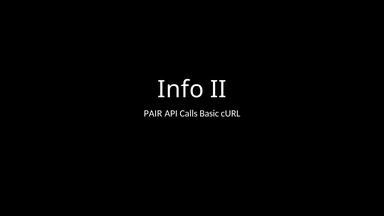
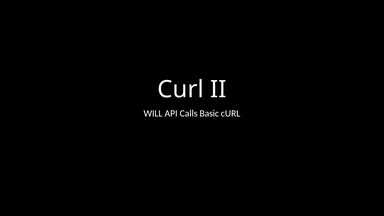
Info at (181, 89): Info -> Curl
PAIR: PAIR -> WILL
